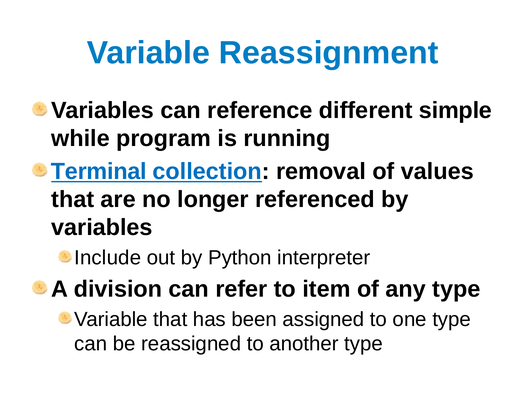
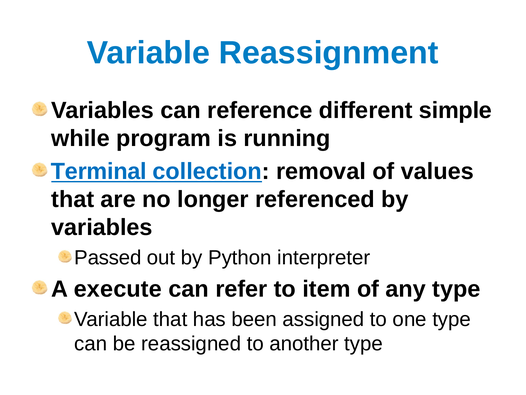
Include: Include -> Passed
division: division -> execute
